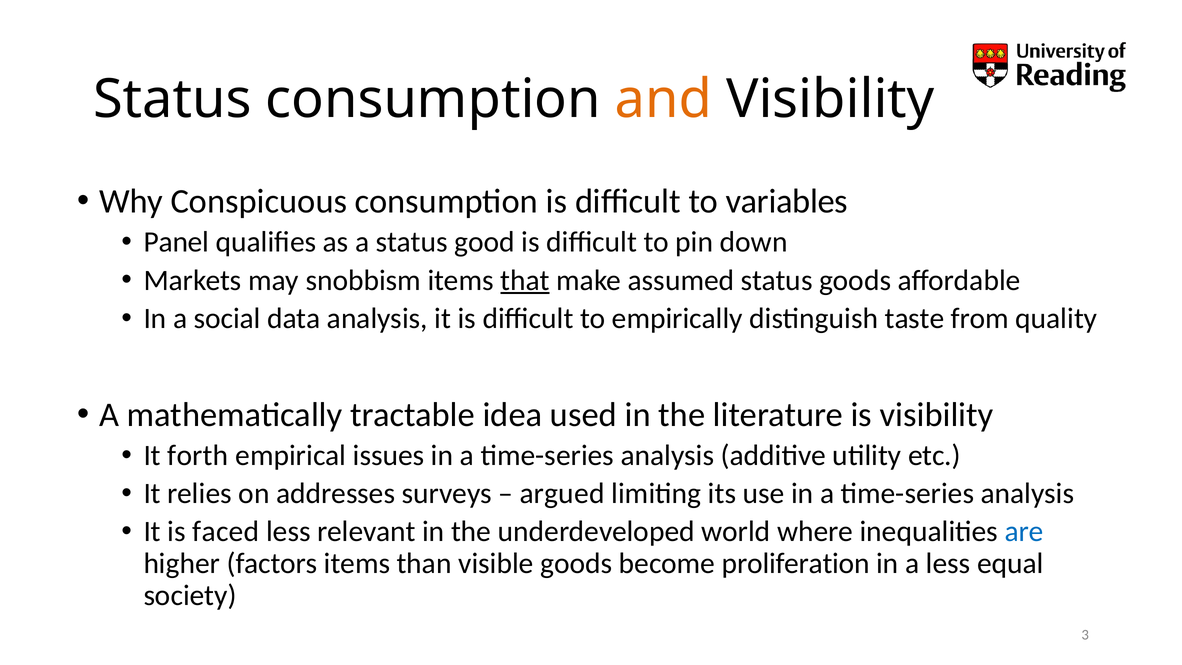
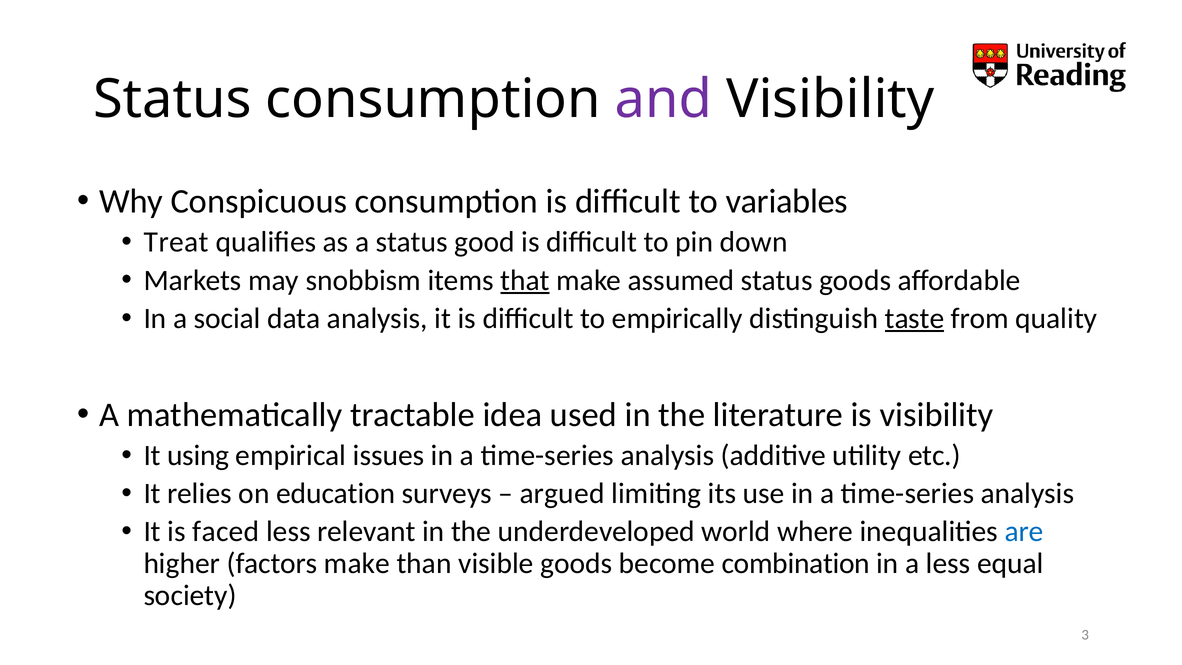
and colour: orange -> purple
Panel: Panel -> Treat
taste underline: none -> present
forth: forth -> using
addresses: addresses -> education
factors items: items -> make
proliferation: proliferation -> combination
